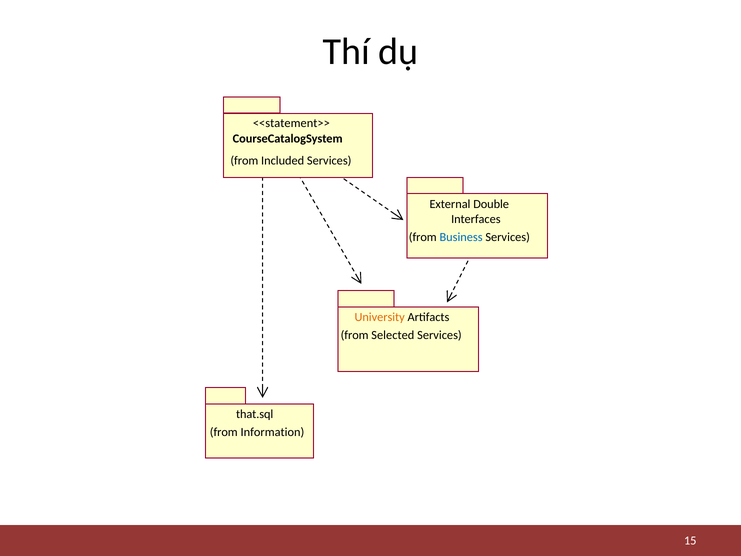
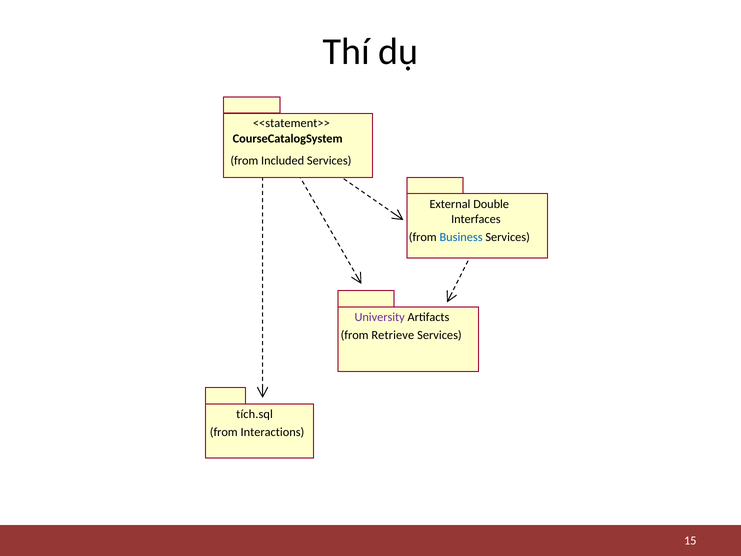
University colour: orange -> purple
Selected: Selected -> Retrieve
that.sql: that.sql -> tích.sql
Information: Information -> Interactions
